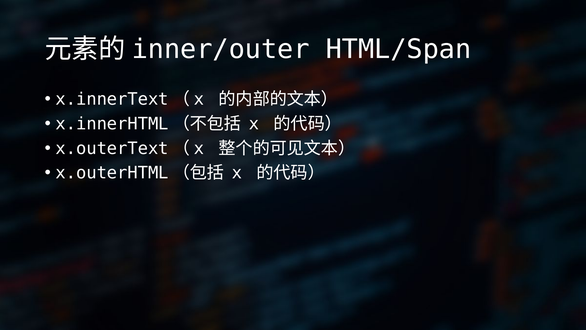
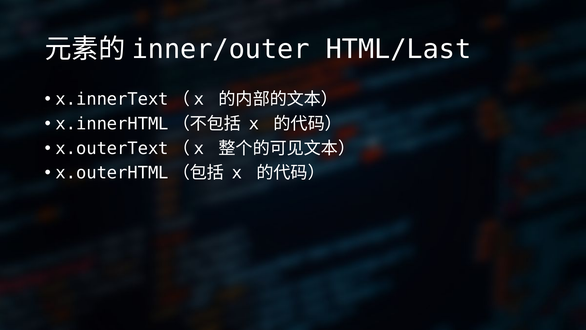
HTML/Span: HTML/Span -> HTML/Last
